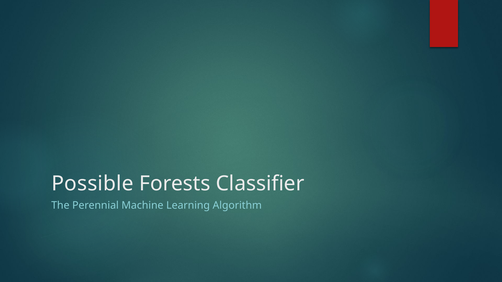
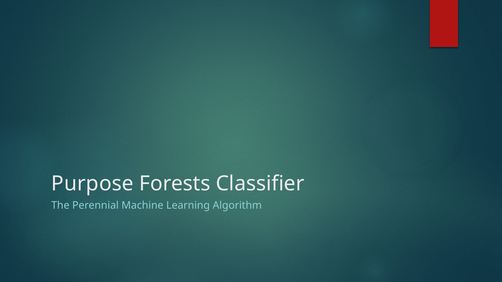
Possible: Possible -> Purpose
